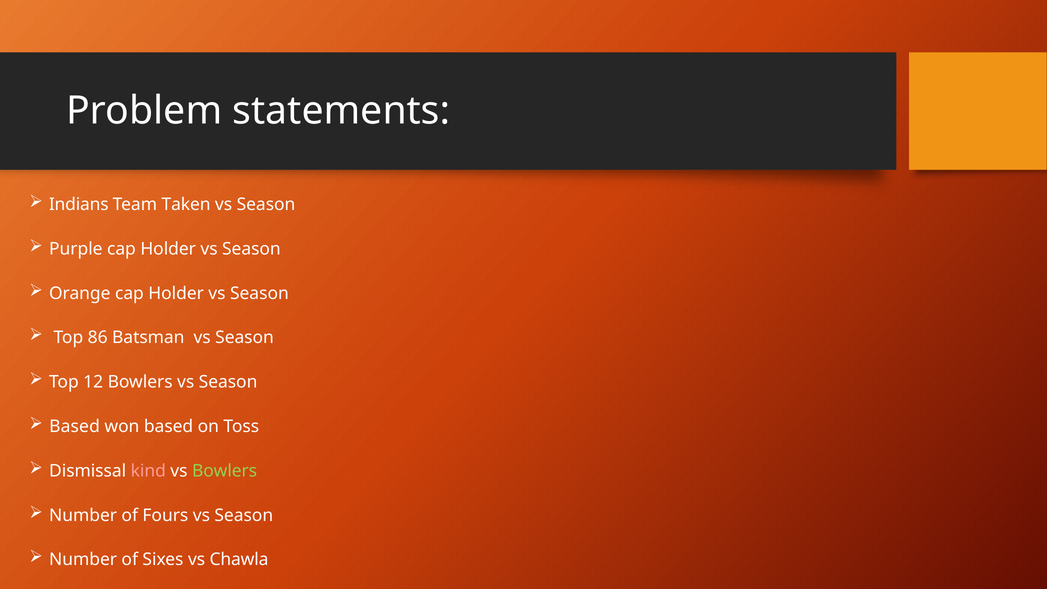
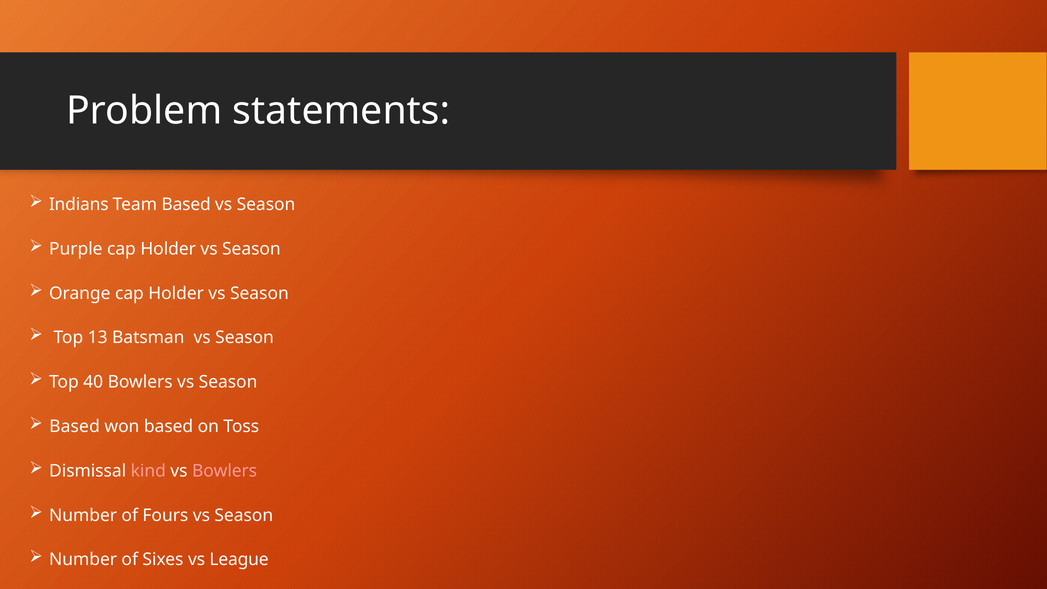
Team Taken: Taken -> Based
86: 86 -> 13
12: 12 -> 40
Bowlers at (225, 471) colour: light green -> pink
Chawla: Chawla -> League
